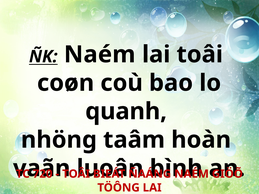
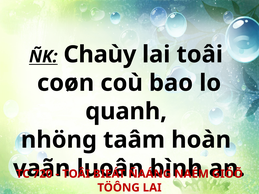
ÑK Naém: Naém -> Chaùy
